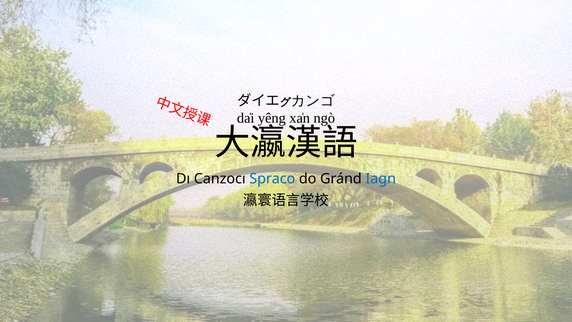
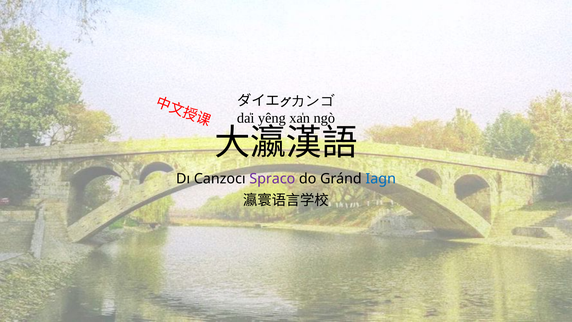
Spraco colour: blue -> purple
